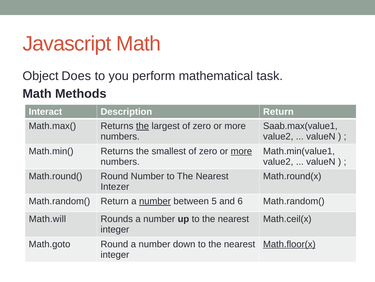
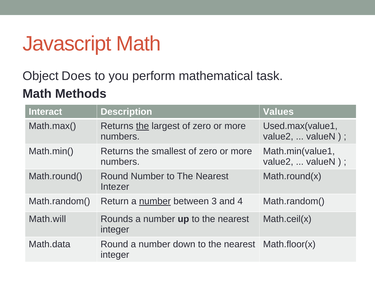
Description Return: Return -> Values
Saab.max(value1: Saab.max(value1 -> Used.max(value1
more at (241, 151) underline: present -> none
5: 5 -> 3
6: 6 -> 4
Math.goto: Math.goto -> Math.data
Math.floor(x underline: present -> none
